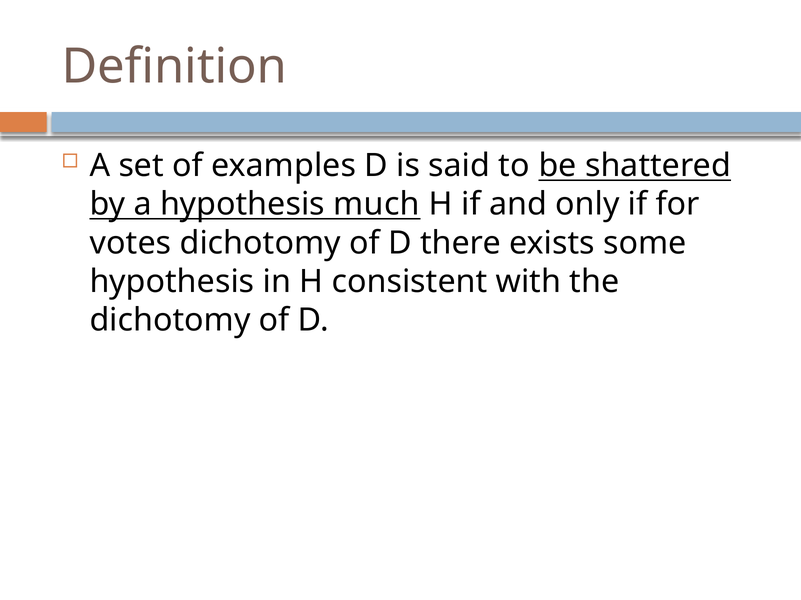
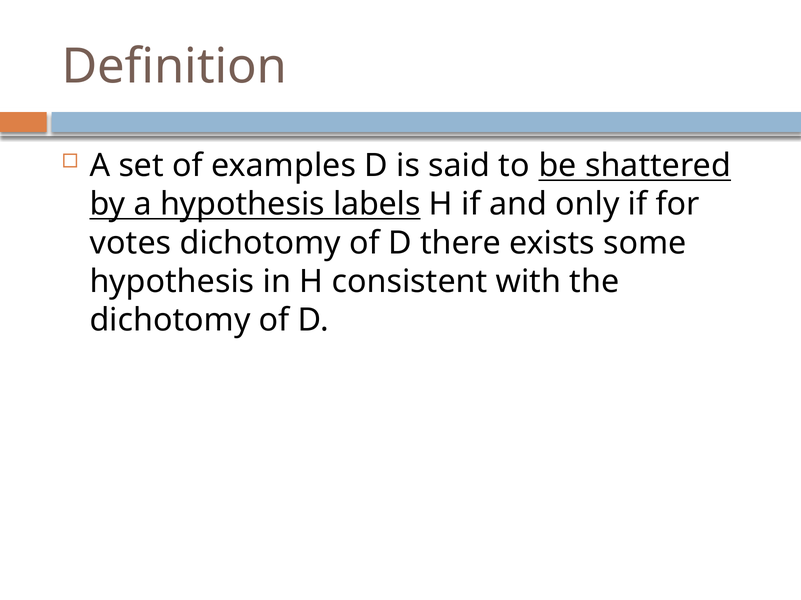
much: much -> labels
